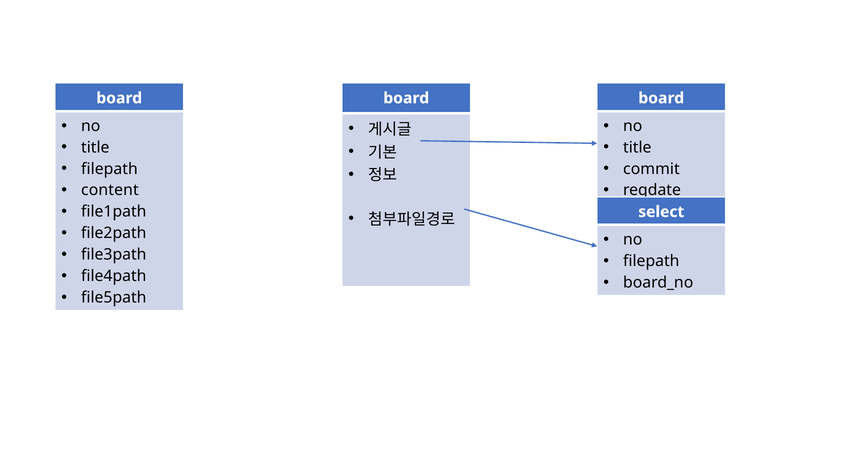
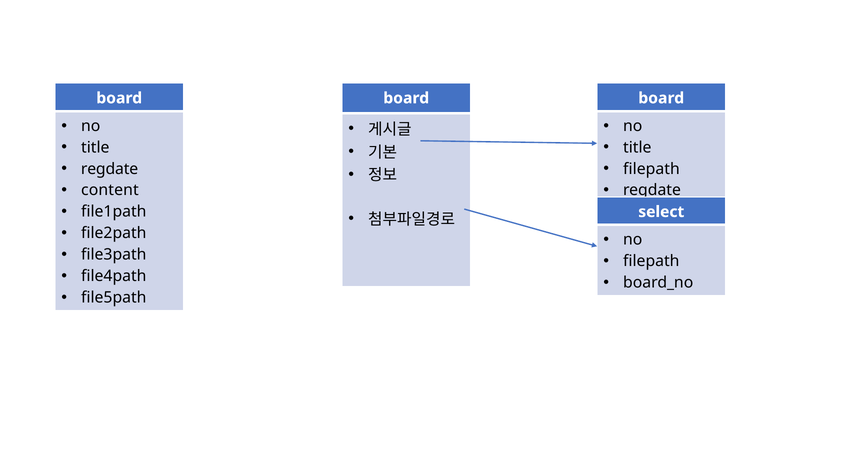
filepath at (109, 169): filepath -> regdate
commit at (651, 169): commit -> filepath
